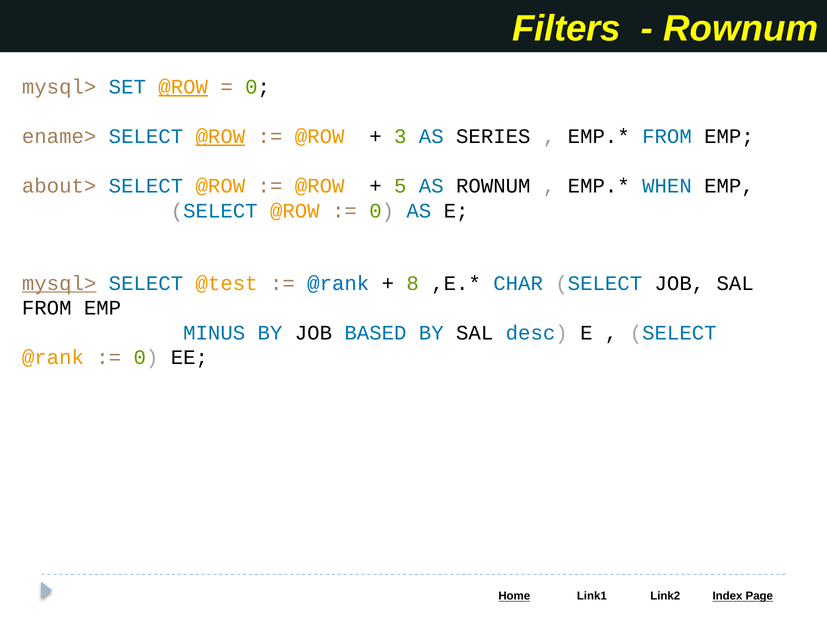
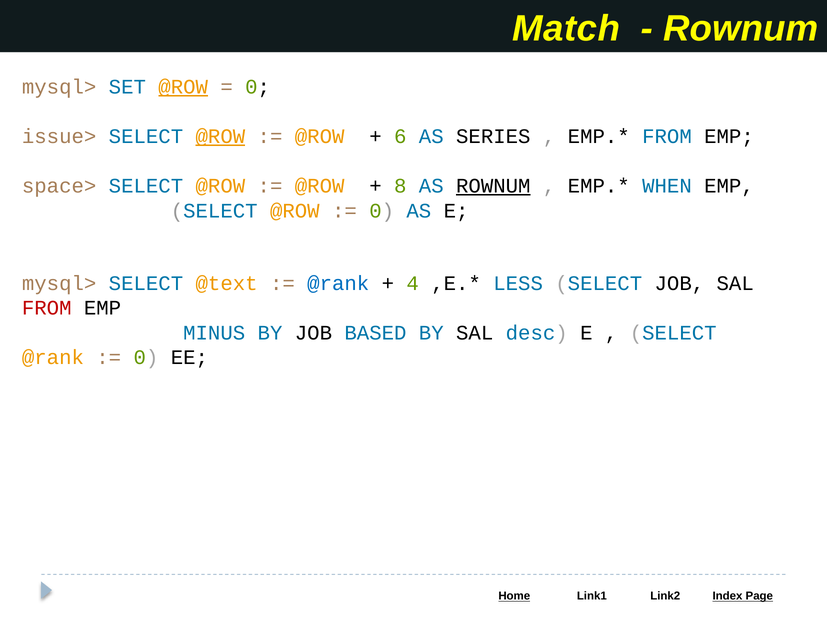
Filters: Filters -> Match
ename>: ename> -> issue>
3: 3 -> 6
about>: about> -> space>
5: 5 -> 8
ROWNUM at (493, 186) underline: none -> present
mysql> at (59, 283) underline: present -> none
@test: @test -> @text
8: 8 -> 4
CHAR: CHAR -> LESS
FROM at (47, 308) colour: black -> red
